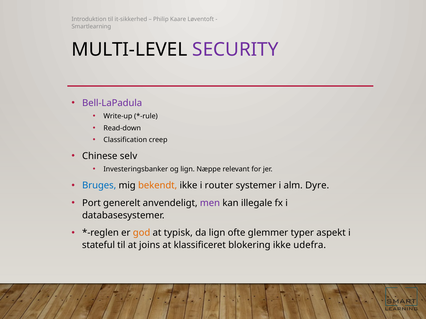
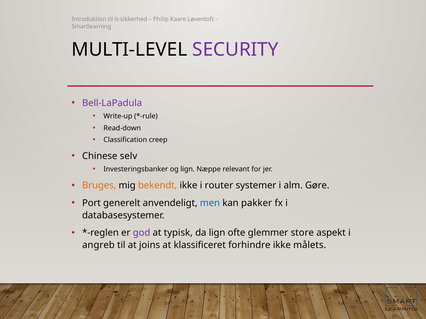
Bruges colour: blue -> orange
Dyre: Dyre -> Gøre
men colour: purple -> blue
illegale: illegale -> pakker
god colour: orange -> purple
typer: typer -> store
stateful: stateful -> angreb
blokering: blokering -> forhindre
udefra: udefra -> målets
